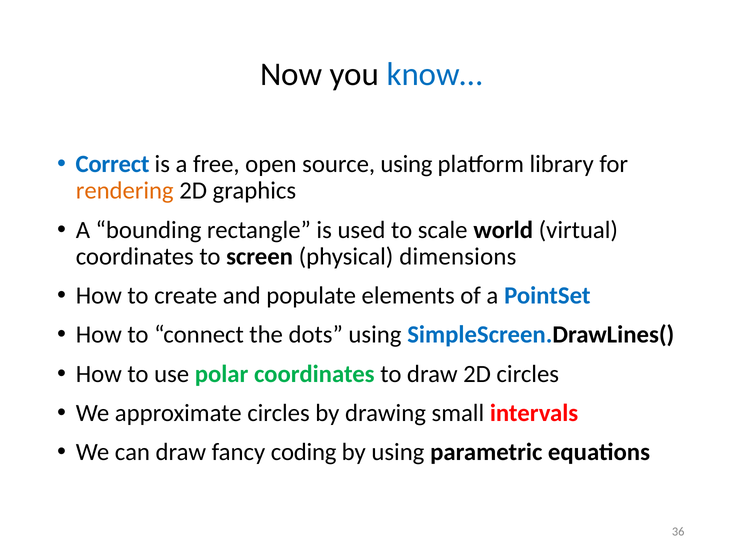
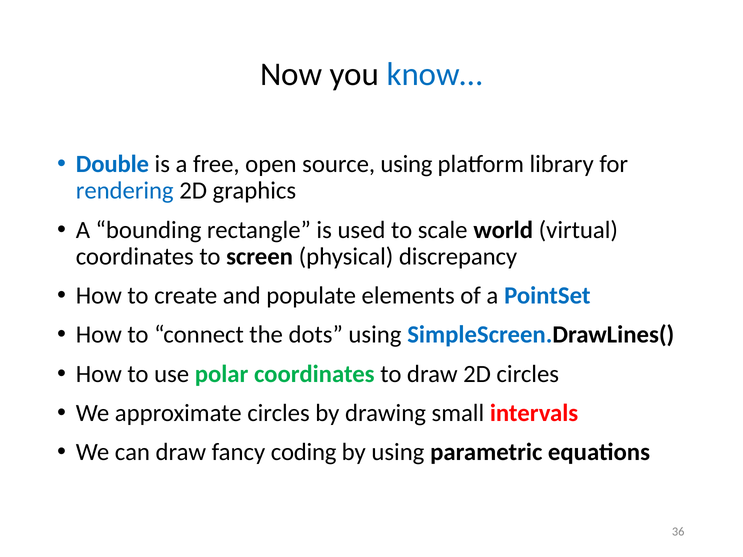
Correct: Correct -> Double
rendering colour: orange -> blue
dimensions: dimensions -> discrepancy
